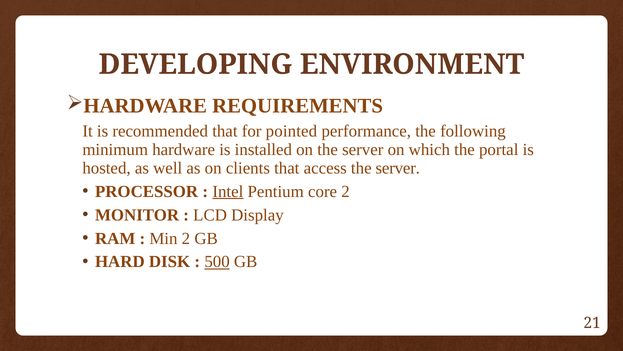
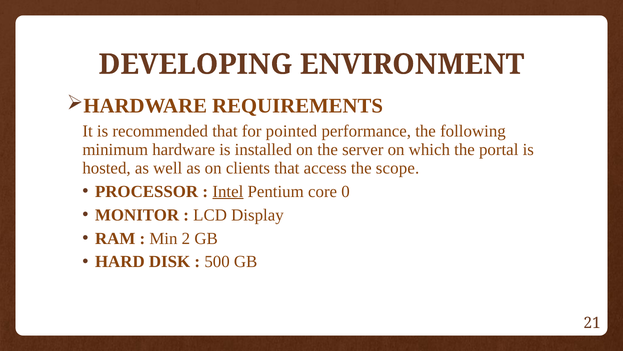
access the server: server -> scope
core 2: 2 -> 0
500 underline: present -> none
